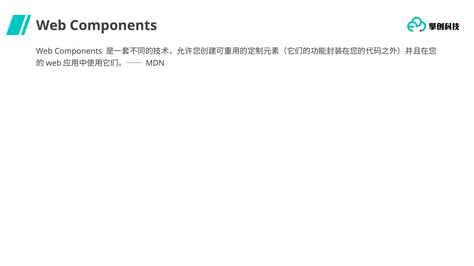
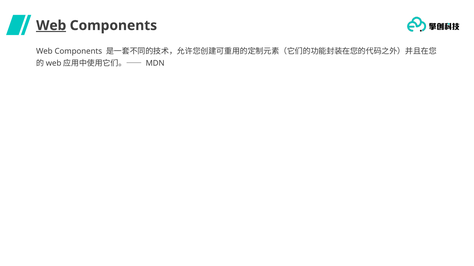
Web at (51, 26) underline: none -> present
